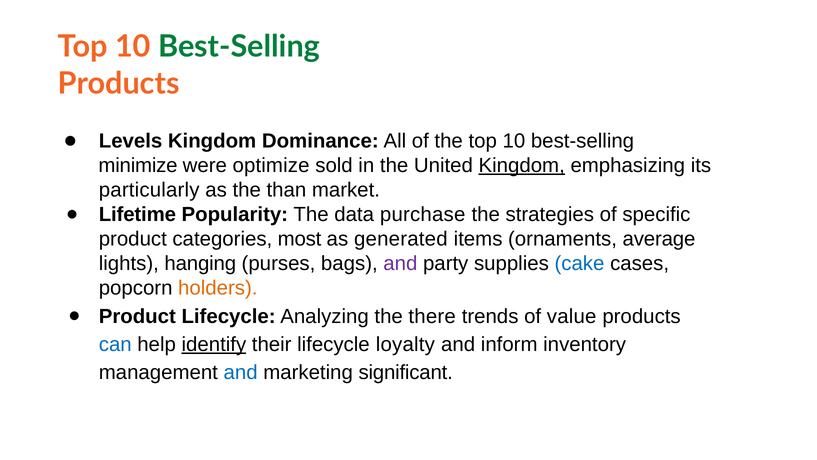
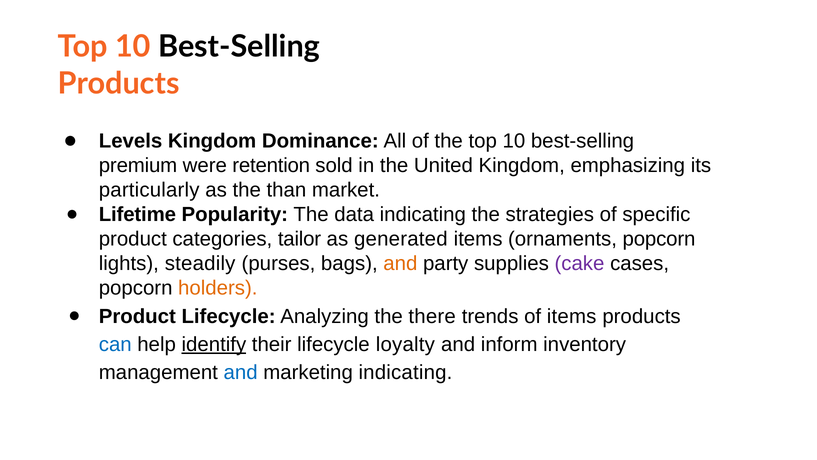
Best-Selling at (239, 47) colour: green -> black
minimize: minimize -> premium
optimize: optimize -> retention
Kingdom at (522, 165) underline: present -> none
data purchase: purchase -> indicating
most: most -> tailor
ornaments average: average -> popcorn
hanging: hanging -> steadily
and at (400, 263) colour: purple -> orange
cake colour: blue -> purple
of value: value -> items
marketing significant: significant -> indicating
